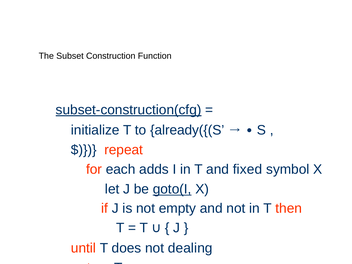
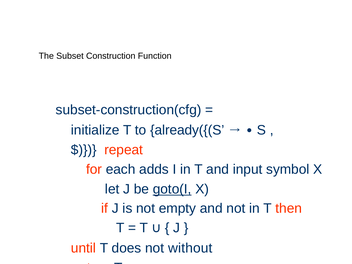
subset-construction(cfg underline: present -> none
fixed: fixed -> input
dealing: dealing -> without
